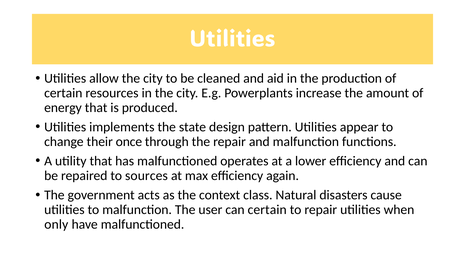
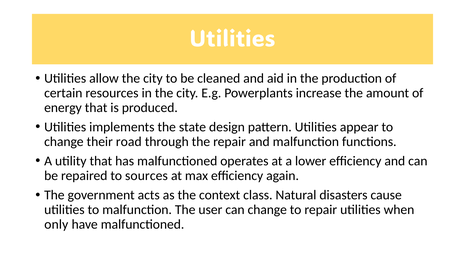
once: once -> road
can certain: certain -> change
